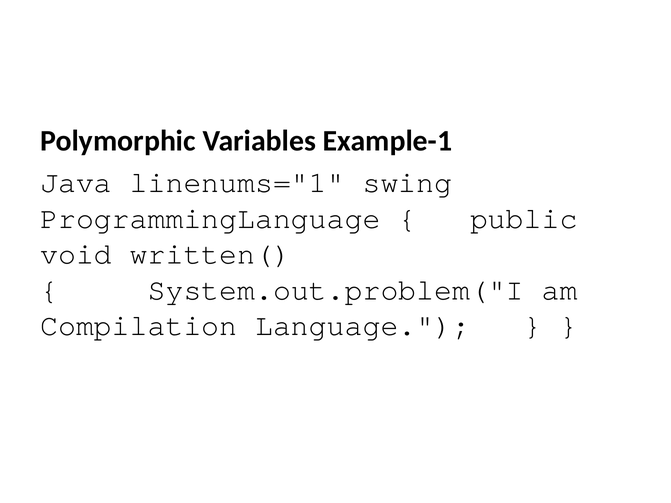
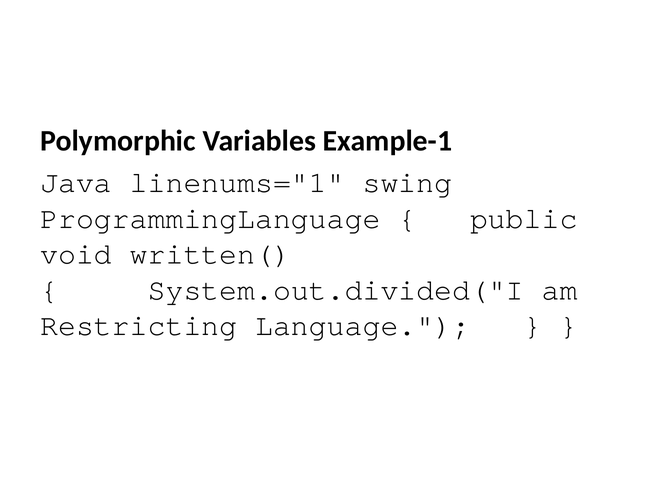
System.out.problem("I: System.out.problem("I -> System.out.divided("I
Compilation: Compilation -> Restricting
